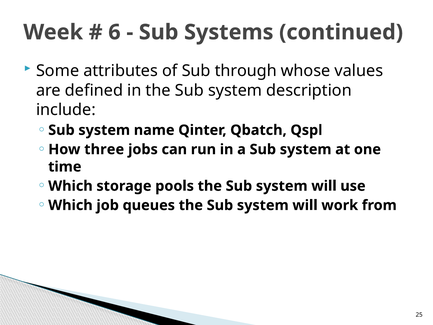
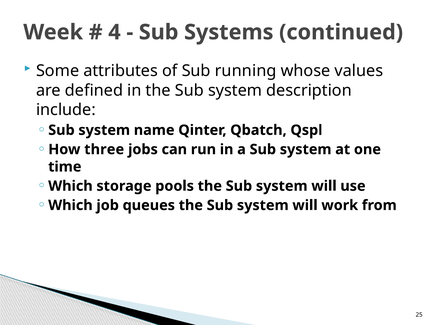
6: 6 -> 4
through: through -> running
